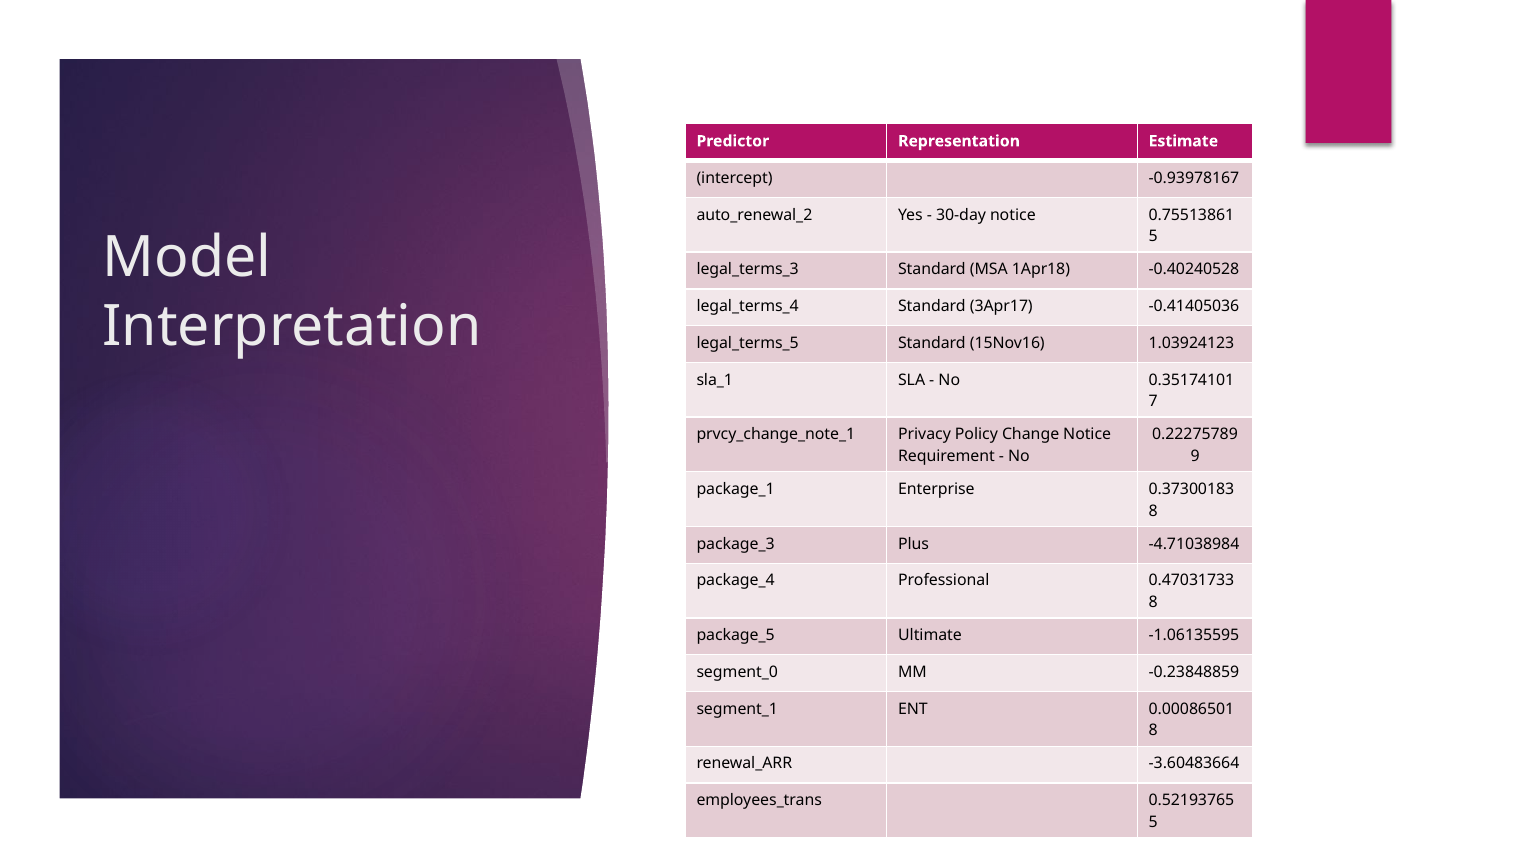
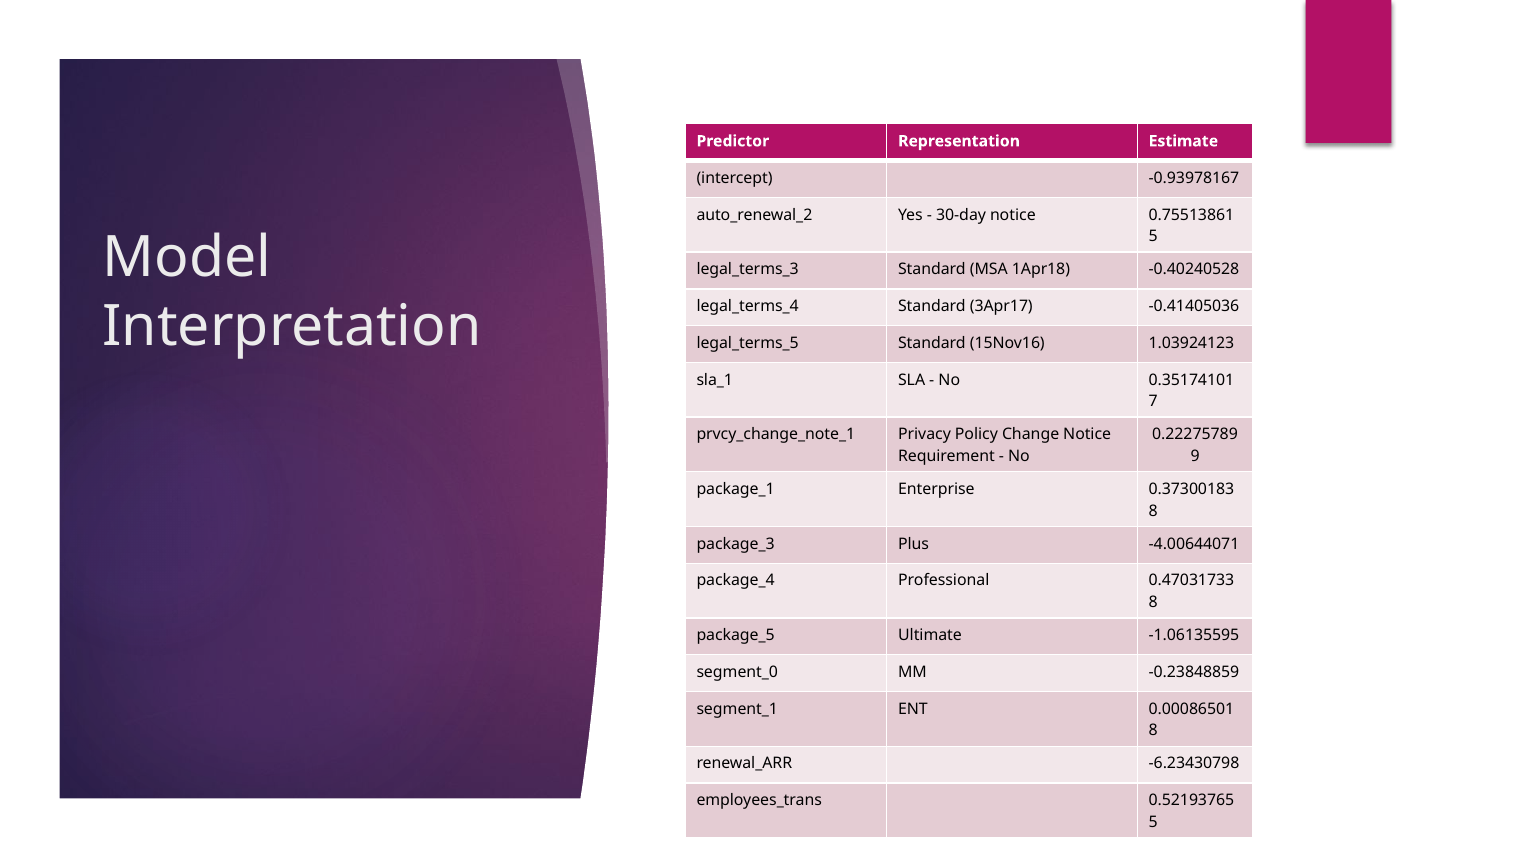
-4.71038984: -4.71038984 -> -4.00644071
-3.60483664: -3.60483664 -> -6.23430798
